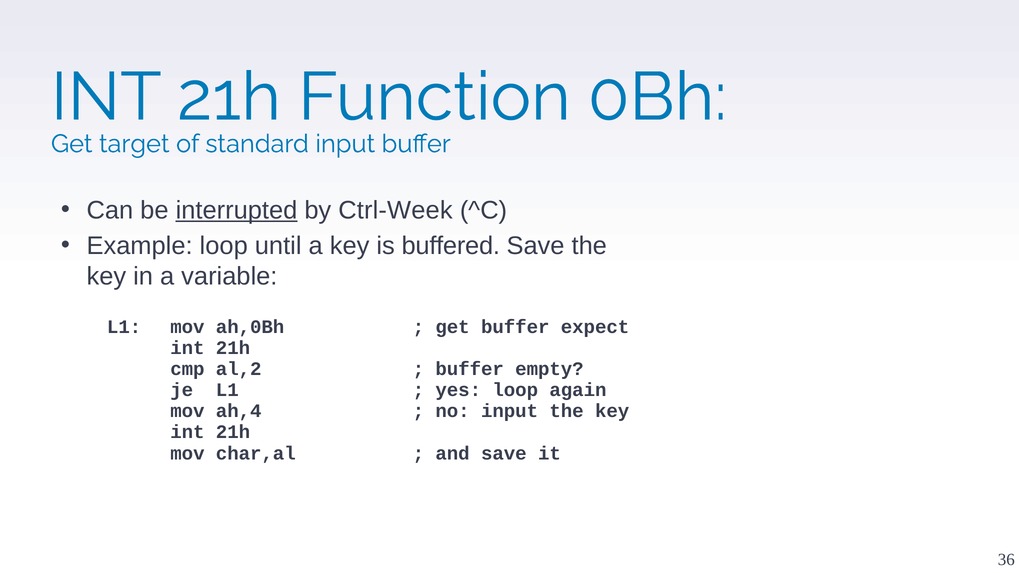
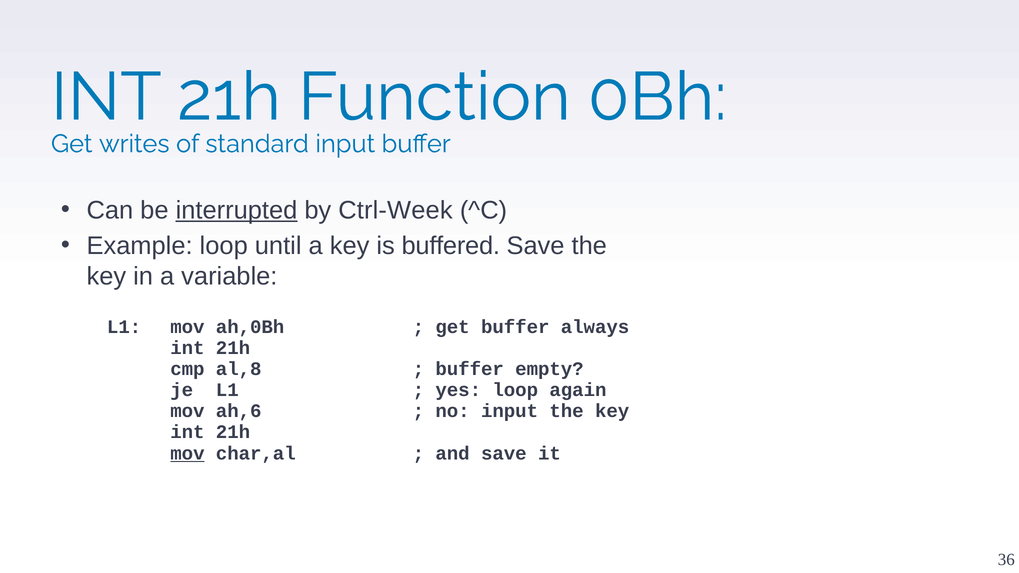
target: target -> writes
expect: expect -> always
al,2: al,2 -> al,8
ah,4: ah,4 -> ah,6
mov at (187, 453) underline: none -> present
